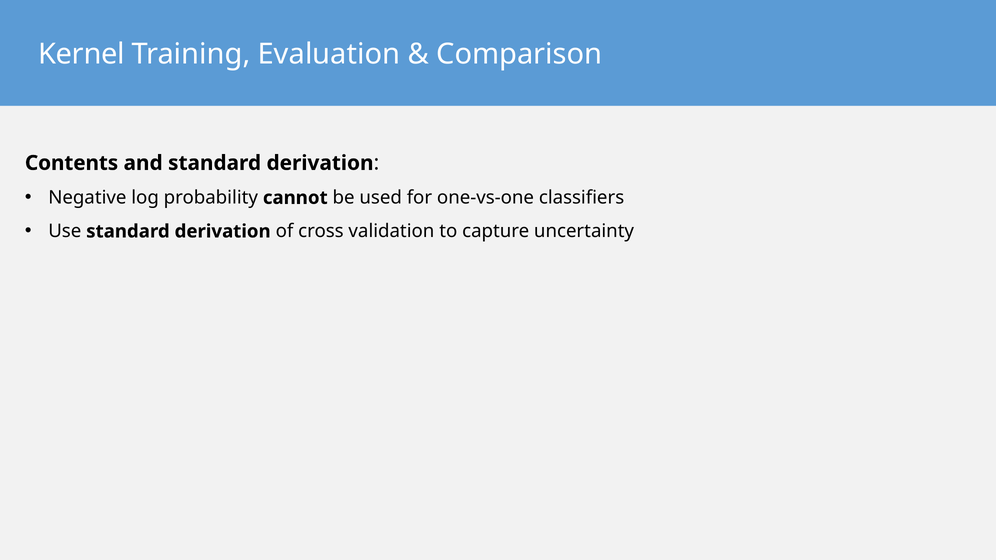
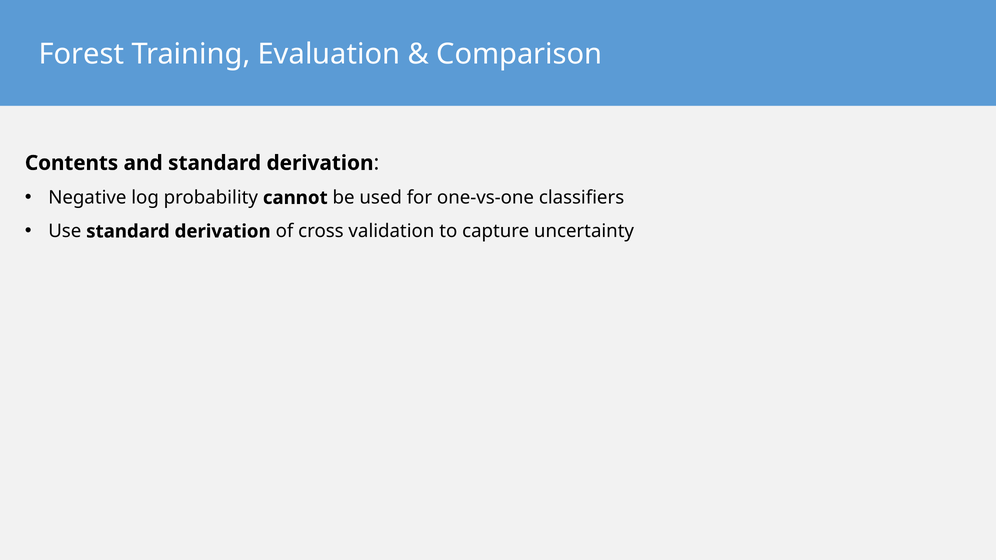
Kernel: Kernel -> Forest
